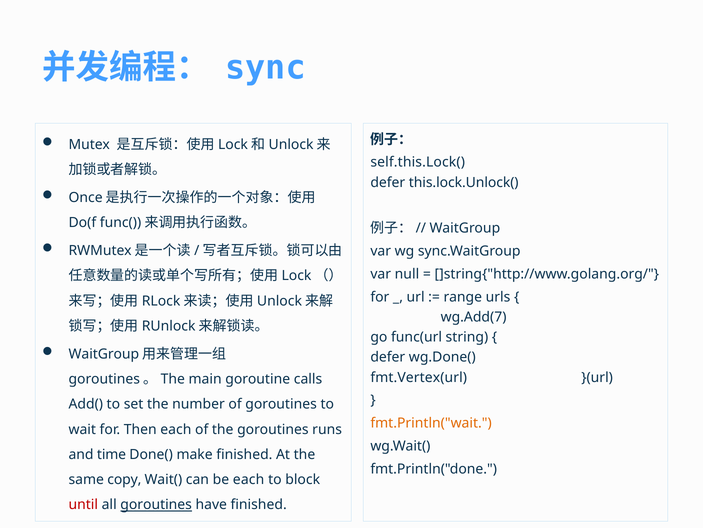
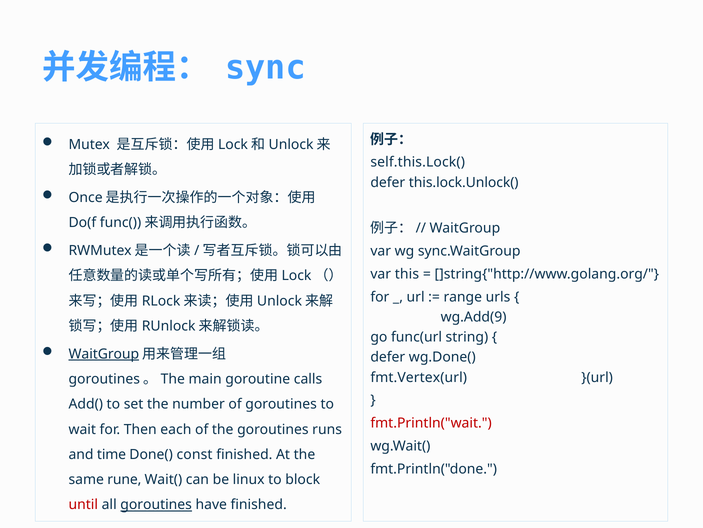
null: null -> this
wg.Add(7: wg.Add(7 -> wg.Add(9
WaitGroup at (104, 353) underline: none -> present
fmt.Println("wait colour: orange -> red
make: make -> const
copy: copy -> rune
be each: each -> linux
